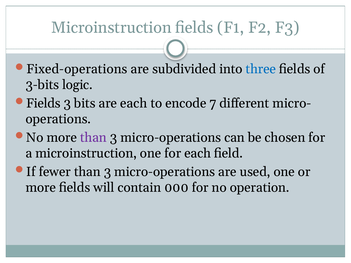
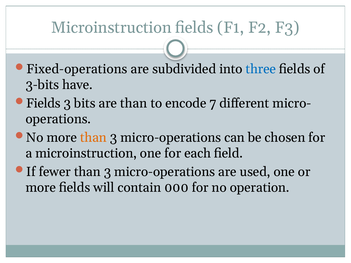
logic: logic -> have
are each: each -> than
than at (93, 138) colour: purple -> orange
